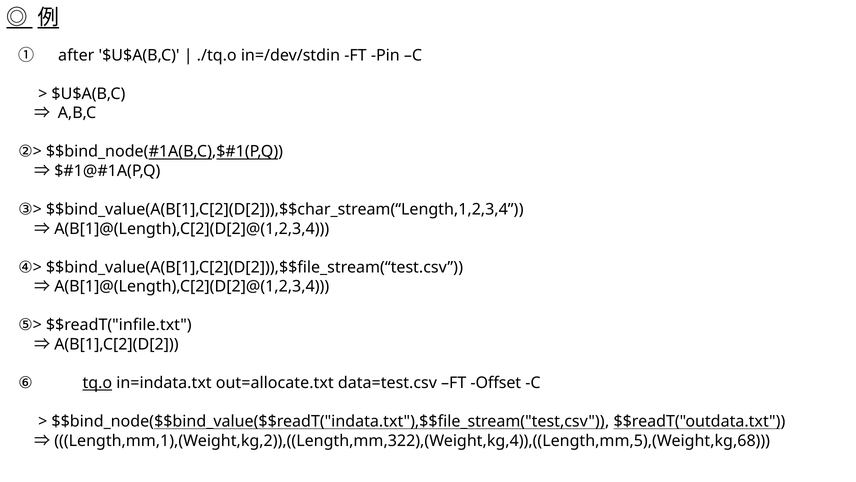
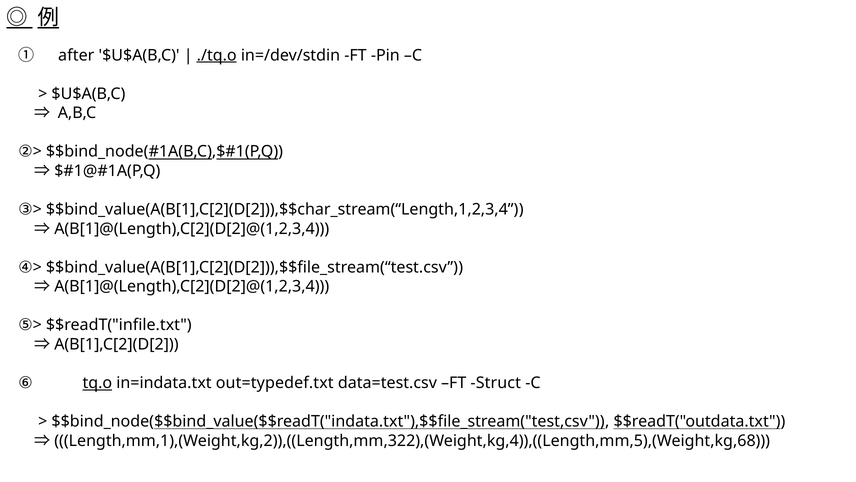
./tq.o underline: none -> present
out=allocate.txt: out=allocate.txt -> out=typedef.txt
Offset: Offset -> Struct
